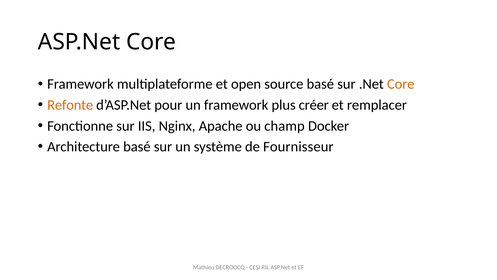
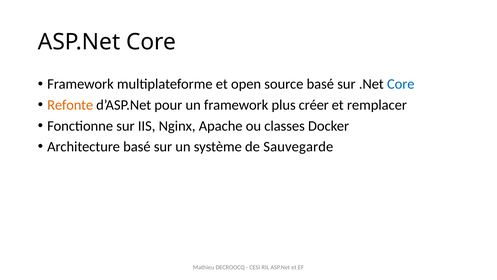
Core at (401, 84) colour: orange -> blue
champ: champ -> classes
Fournisseur: Fournisseur -> Sauvegarde
